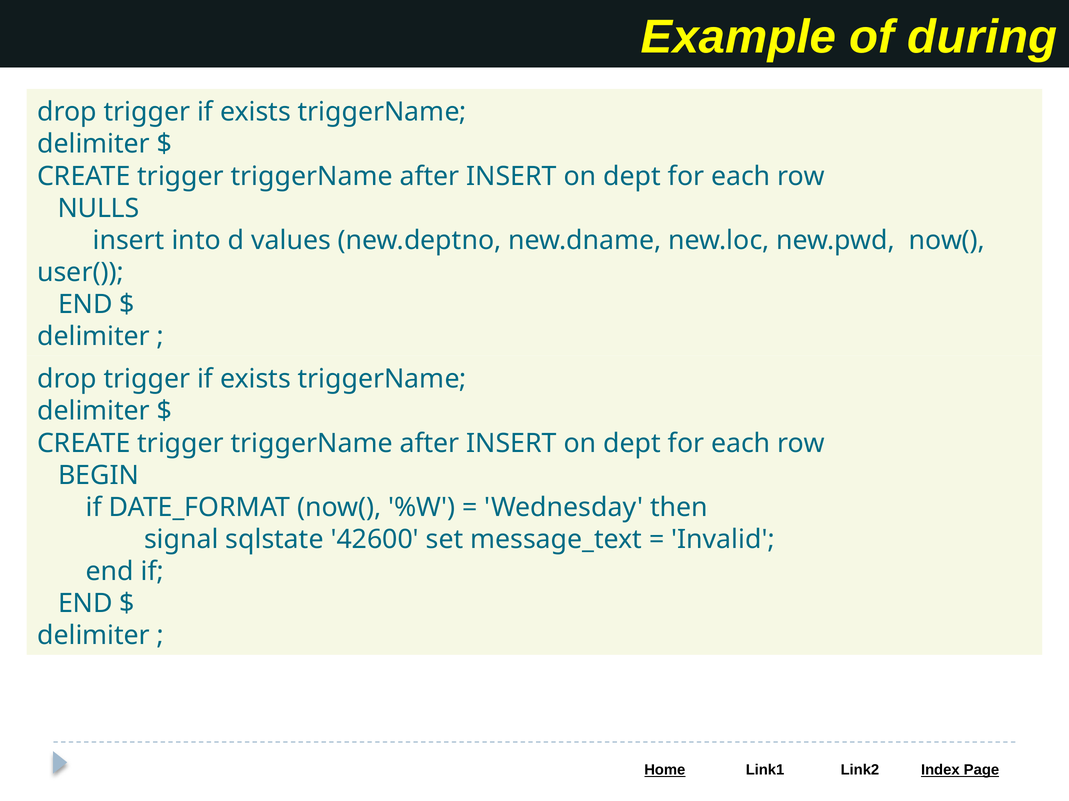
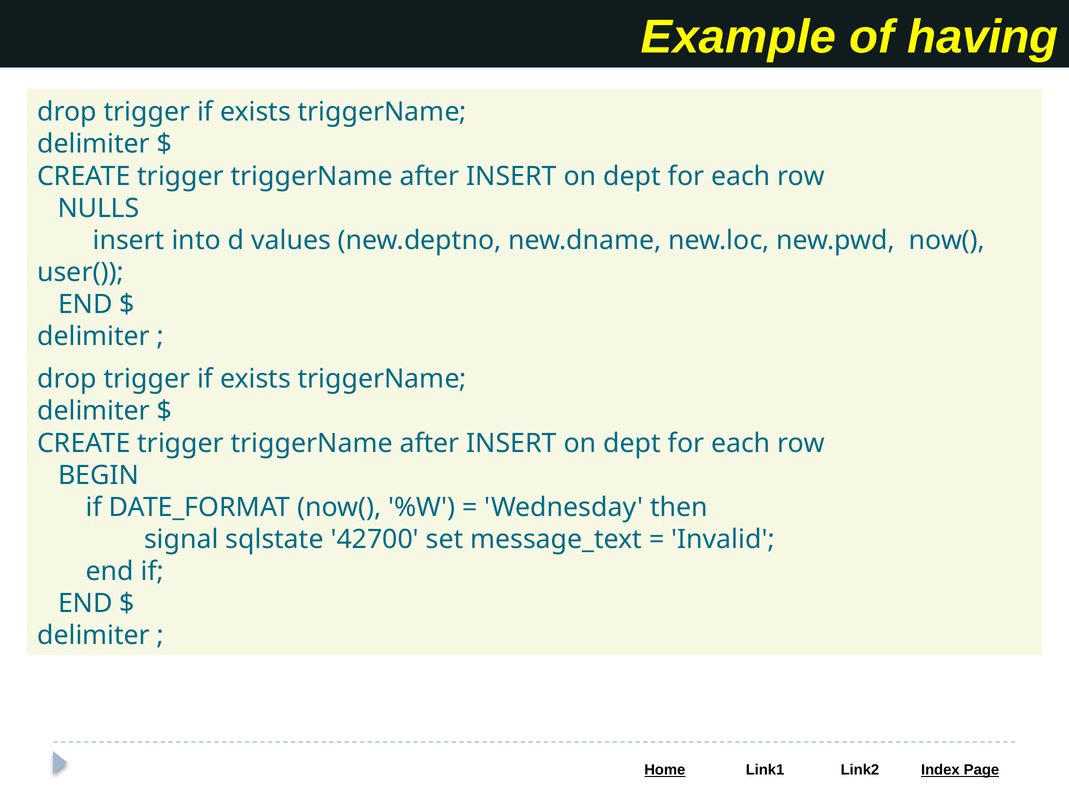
during: during -> having
42600: 42600 -> 42700
